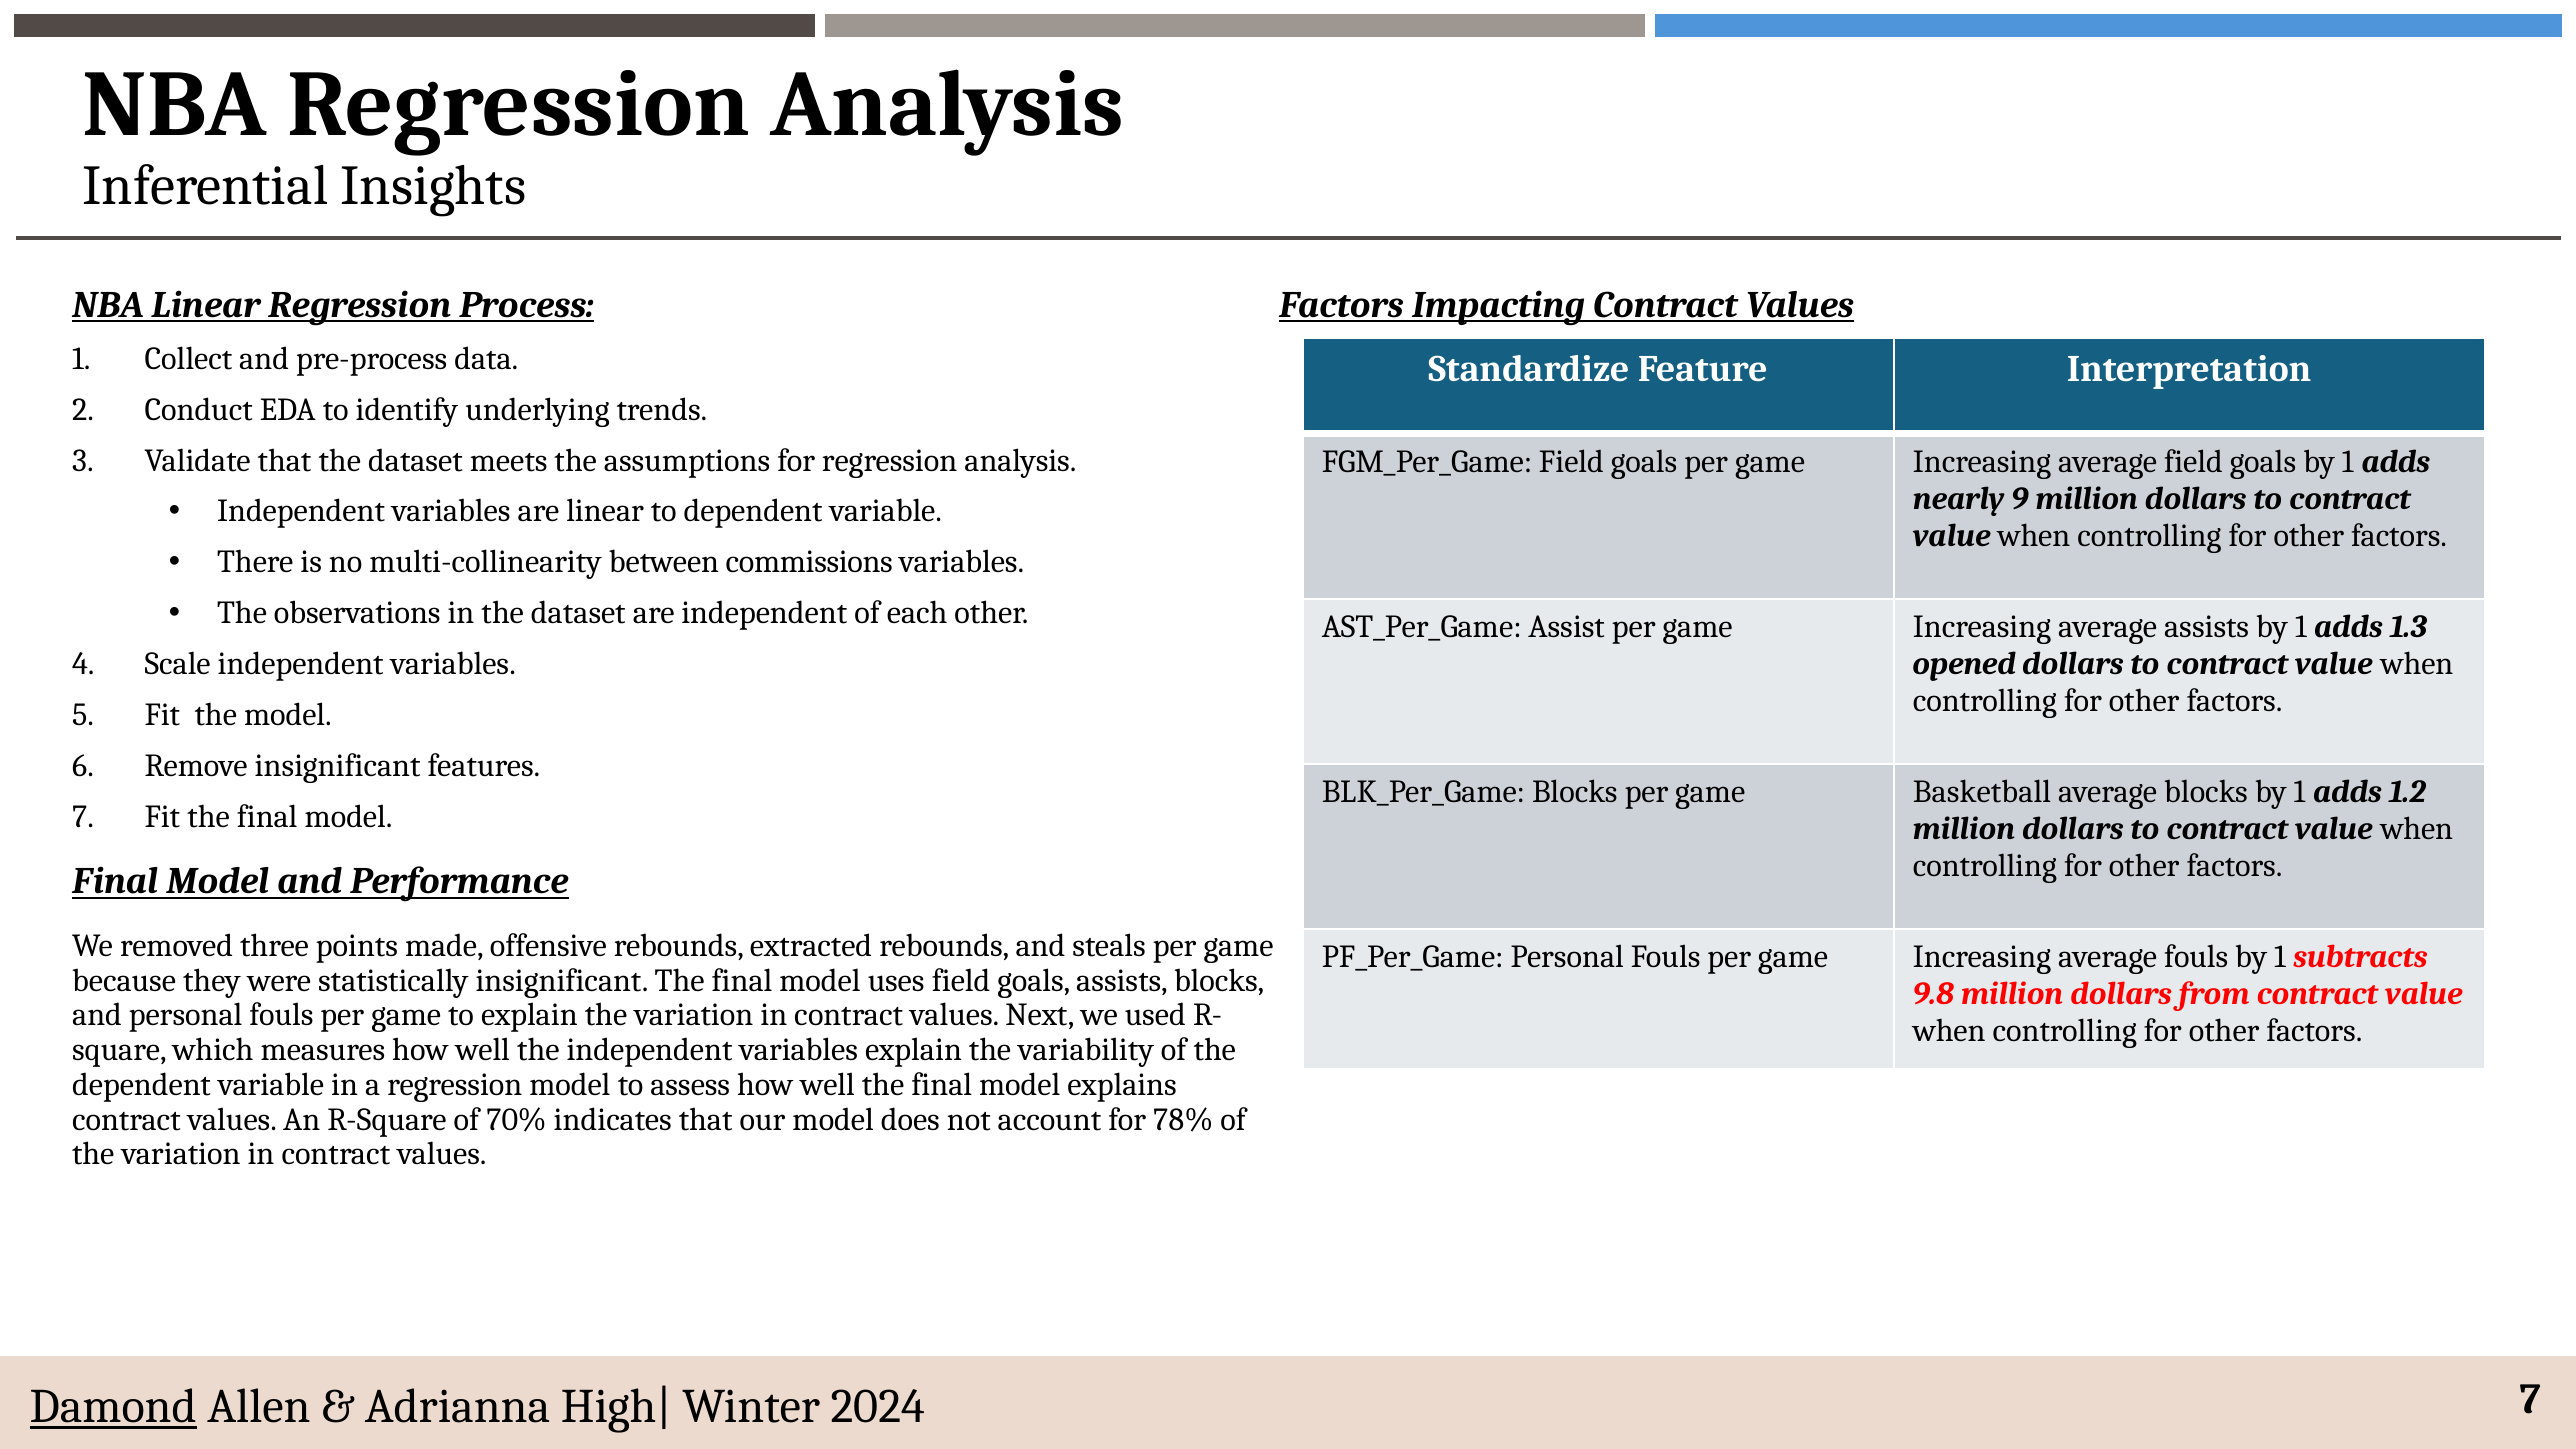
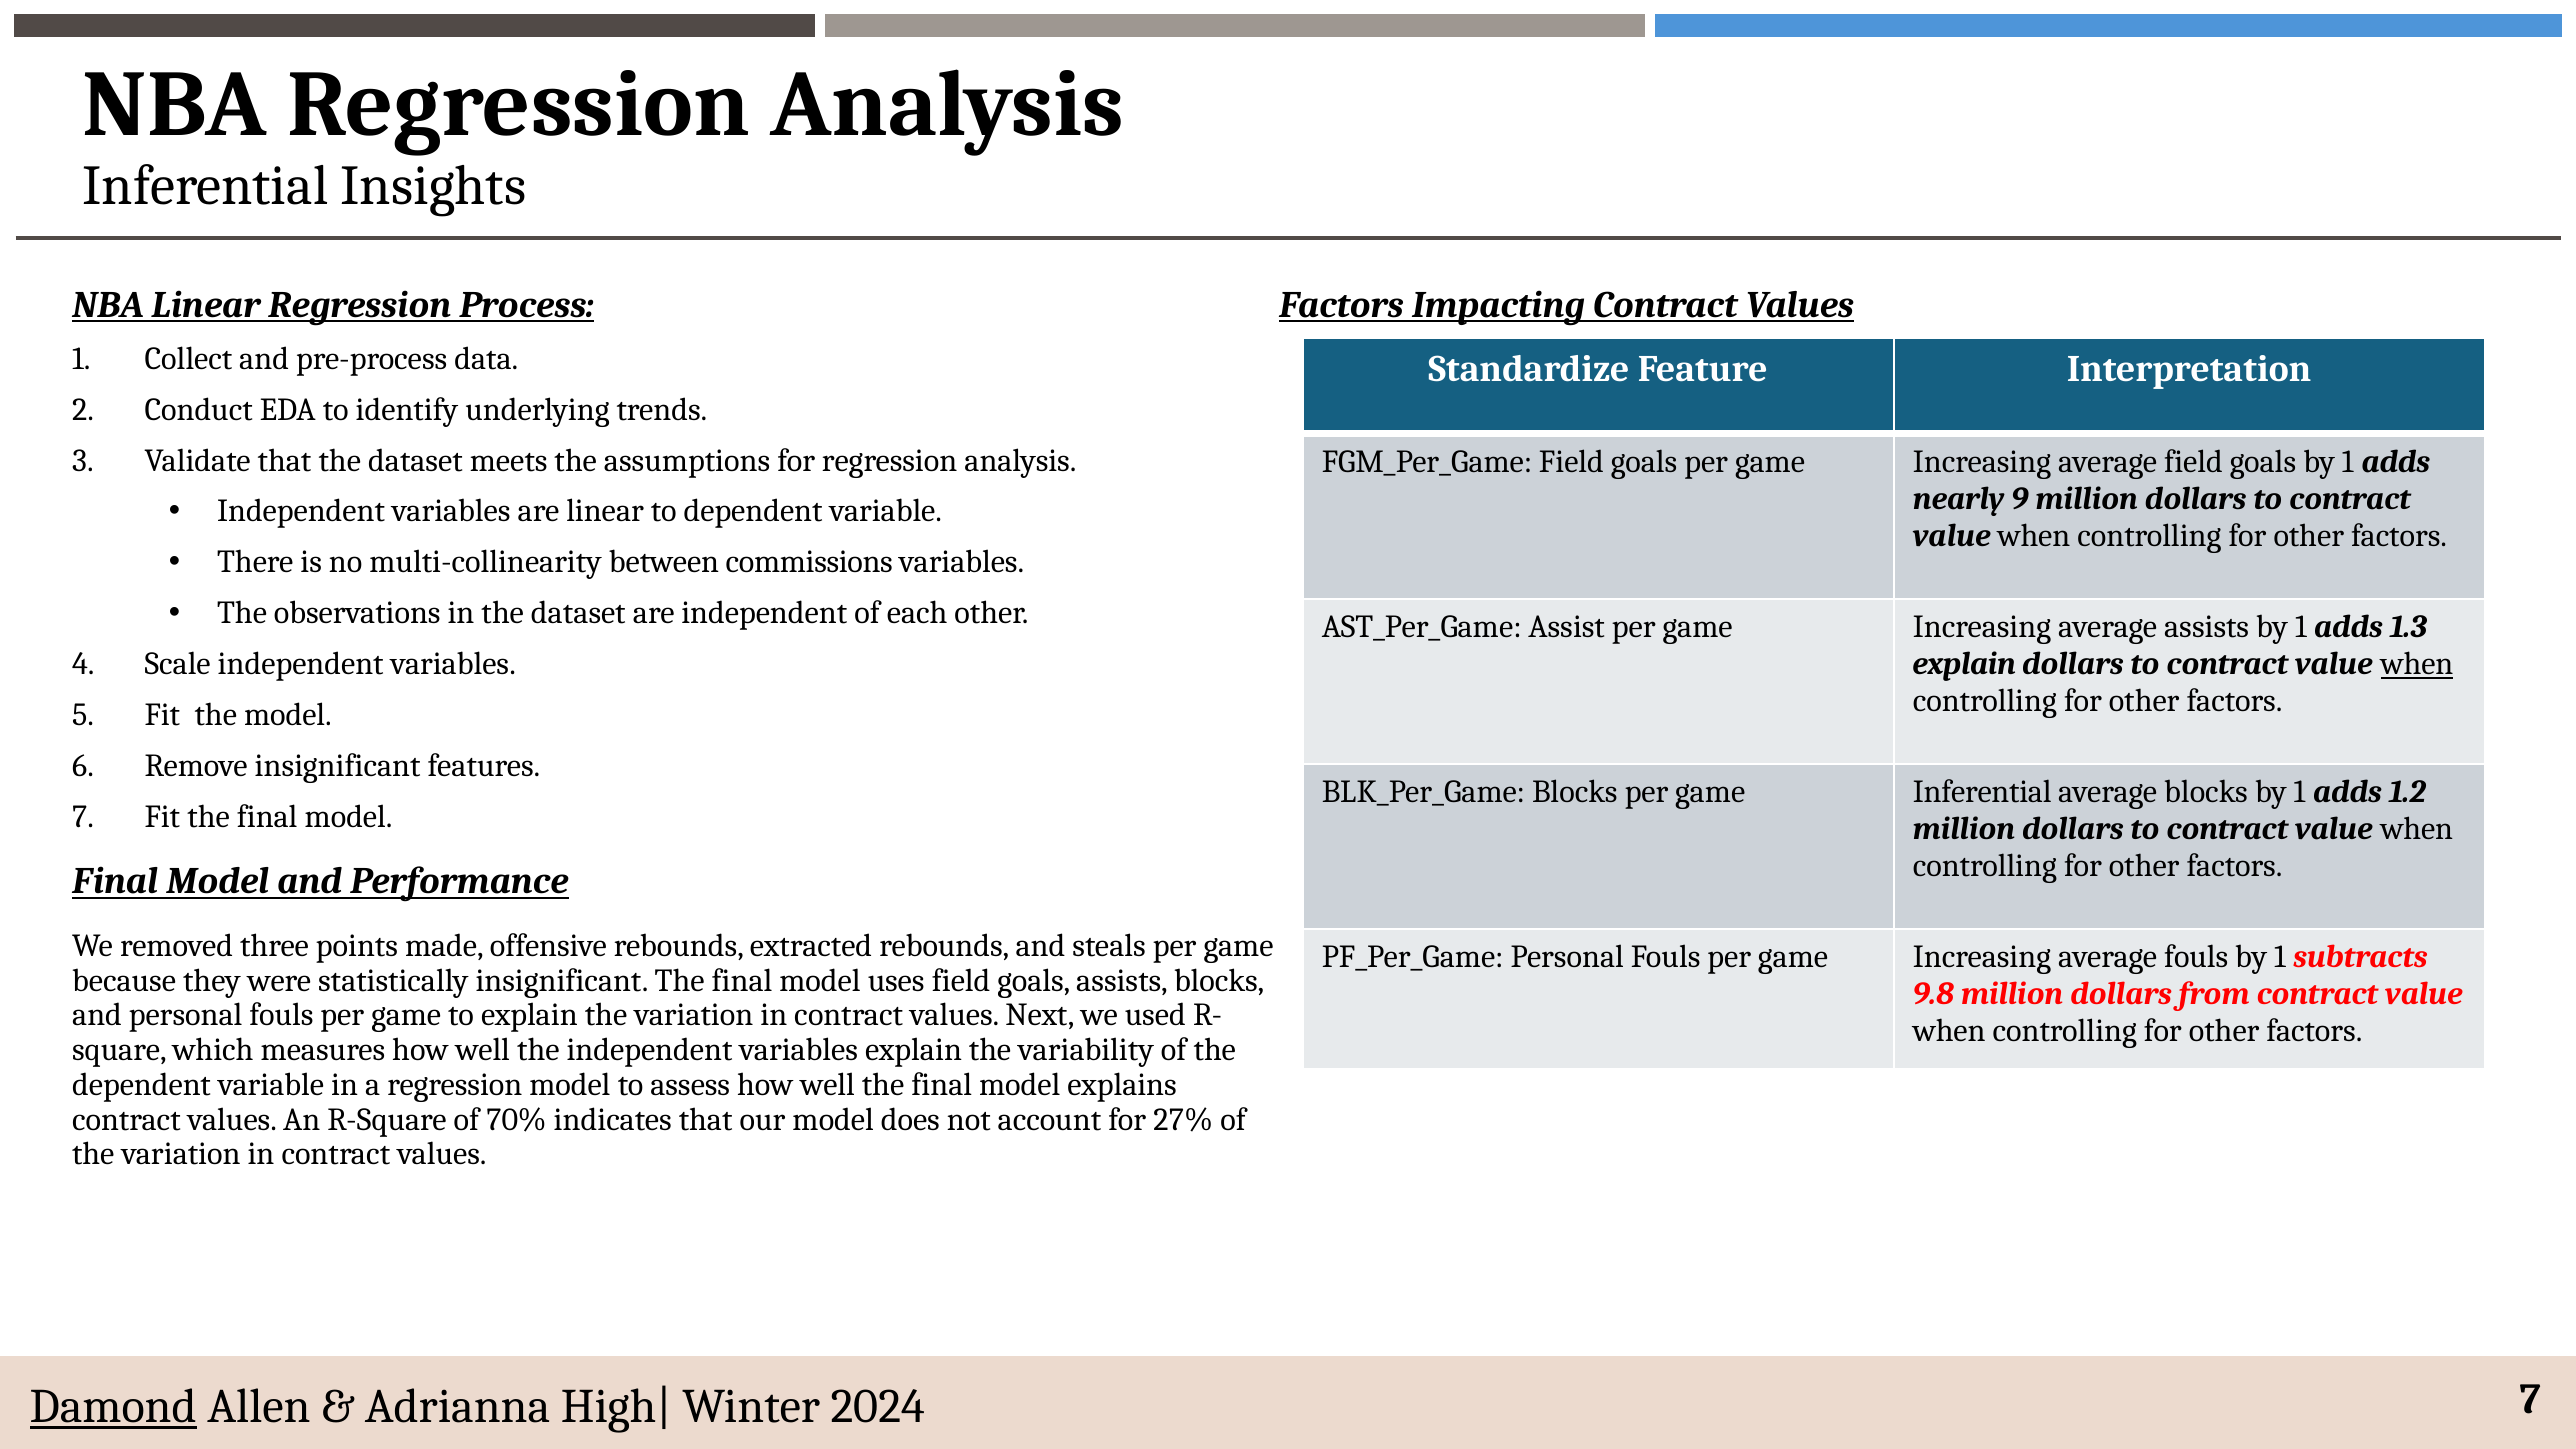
opened at (1964, 664): opened -> explain
when at (2417, 664) underline: none -> present
game Basketball: Basketball -> Inferential
78%: 78% -> 27%
